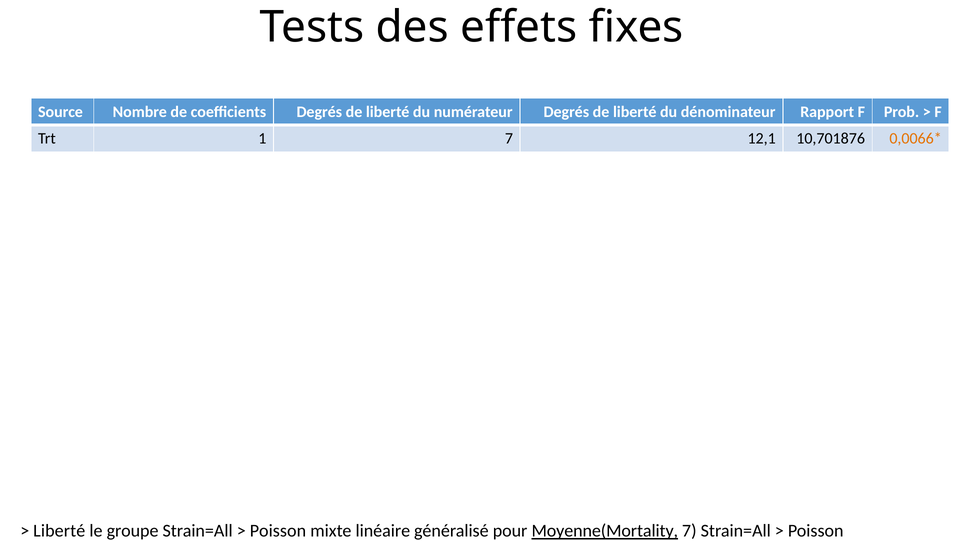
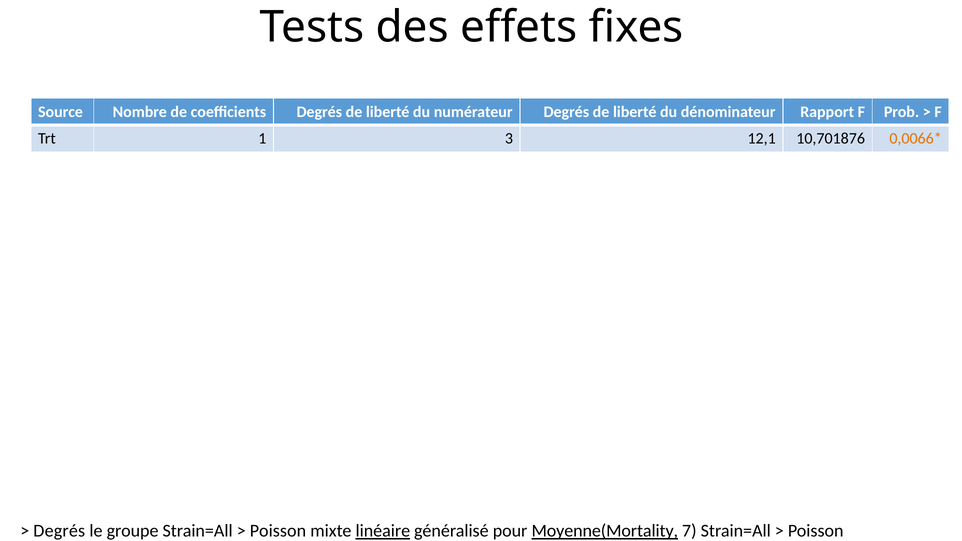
1 7: 7 -> 3
Liberté at (59, 531): Liberté -> Degrés
linéaire underline: none -> present
